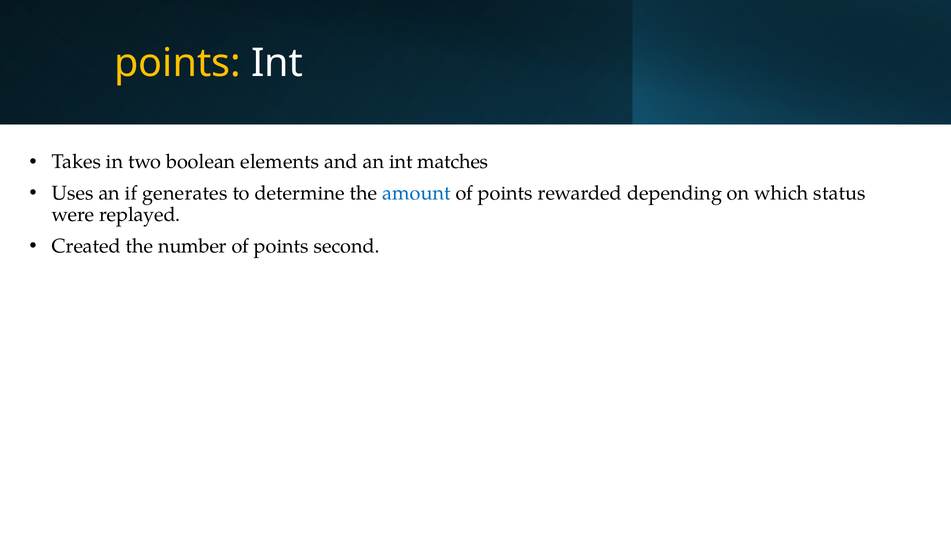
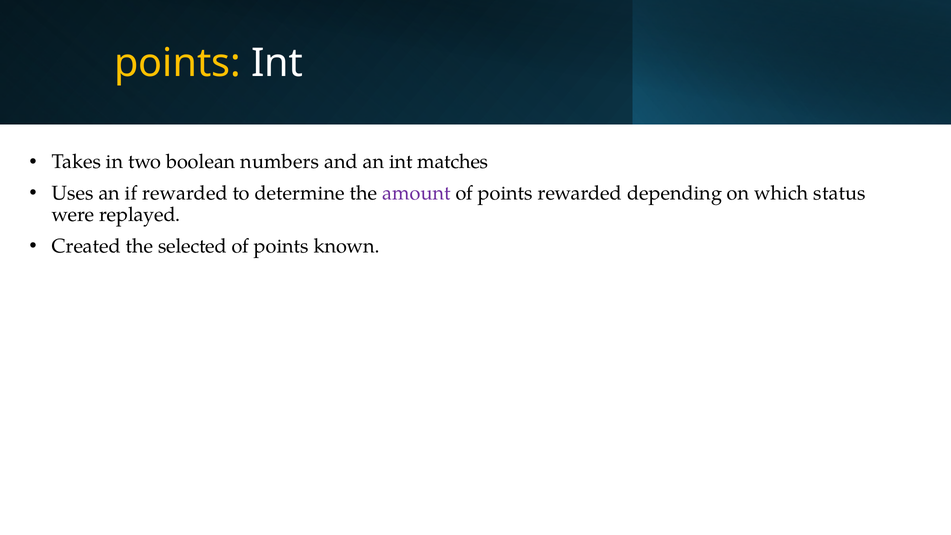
elements: elements -> numbers
if generates: generates -> rewarded
amount colour: blue -> purple
number: number -> selected
second: second -> known
